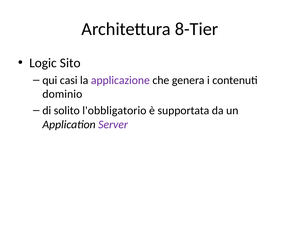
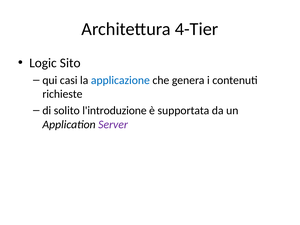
8-Tier: 8-Tier -> 4-Tier
applicazione colour: purple -> blue
dominio: dominio -> richieste
l'obbligatorio: l'obbligatorio -> l'introduzione
